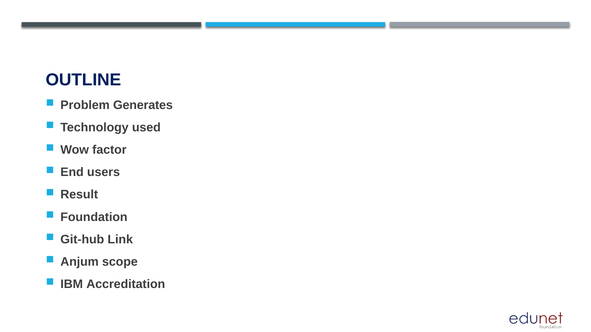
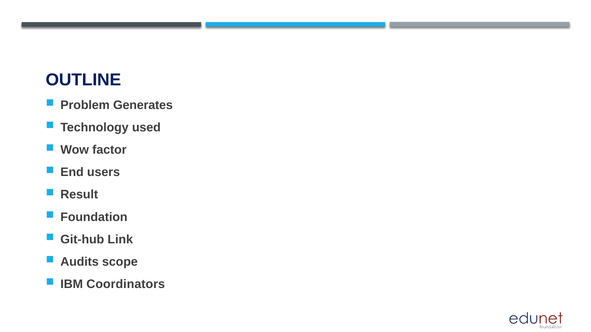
Anjum: Anjum -> Audits
Accreditation: Accreditation -> Coordinators
